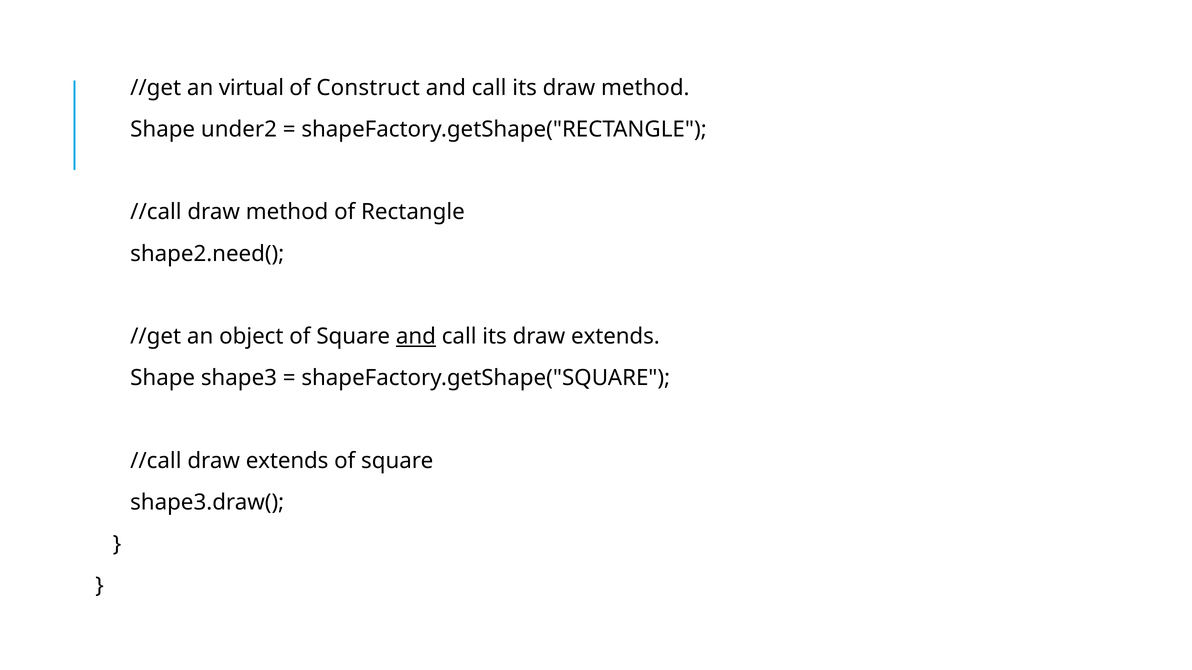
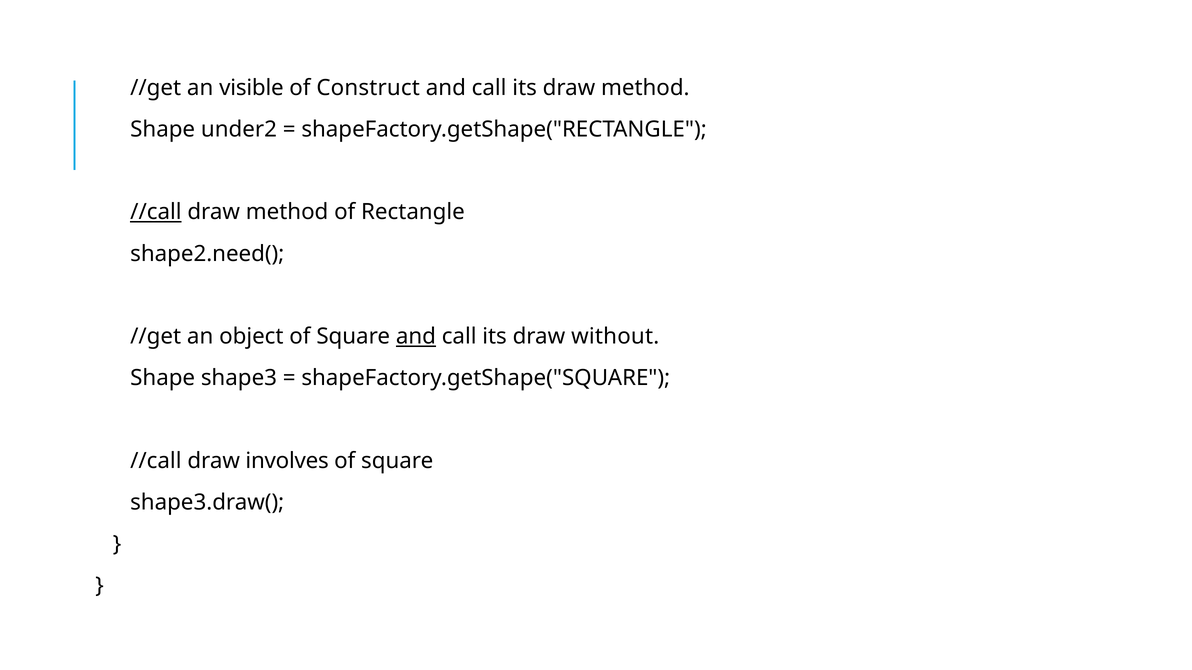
virtual: virtual -> visible
//call at (156, 212) underline: none -> present
its draw extends: extends -> without
//call draw extends: extends -> involves
